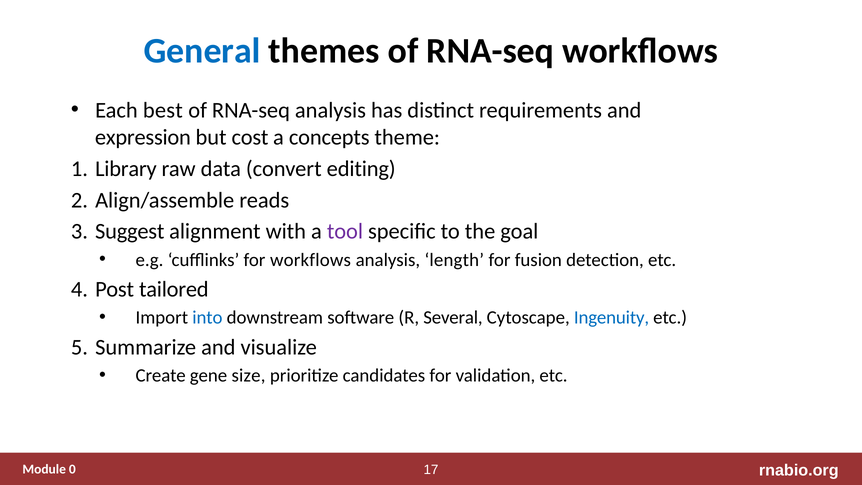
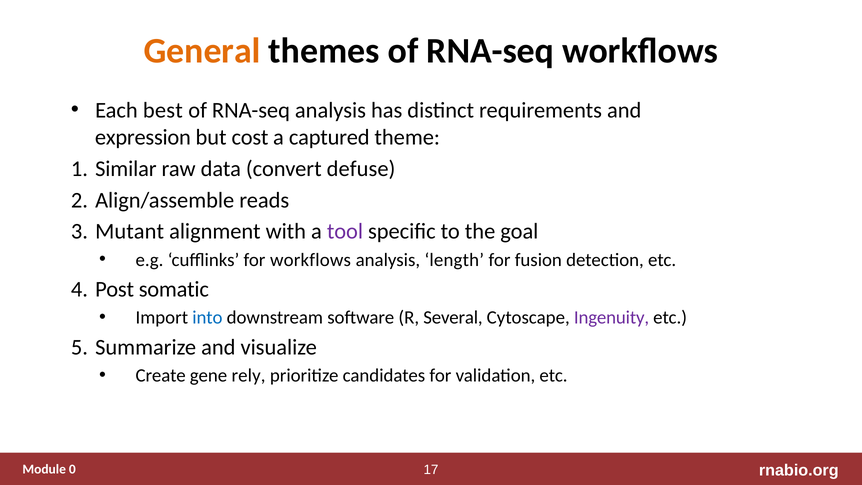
General colour: blue -> orange
concepts: concepts -> captured
Library: Library -> Similar
editing: editing -> defuse
Suggest: Suggest -> Mutant
tailored: tailored -> somatic
Ingenuity colour: blue -> purple
size: size -> rely
